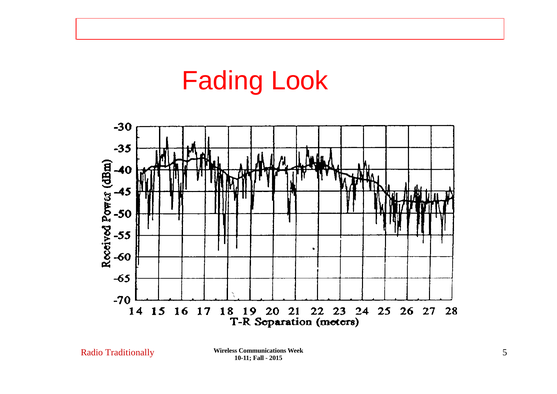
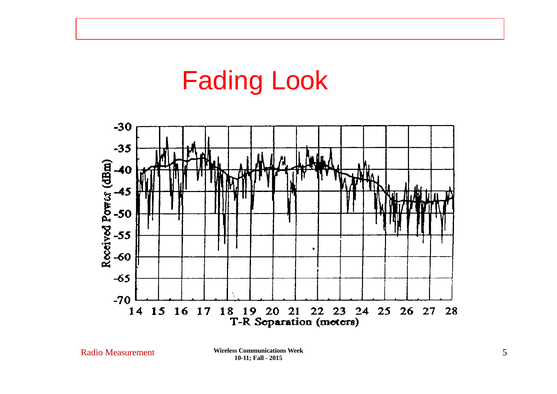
Traditionally: Traditionally -> Measurement
